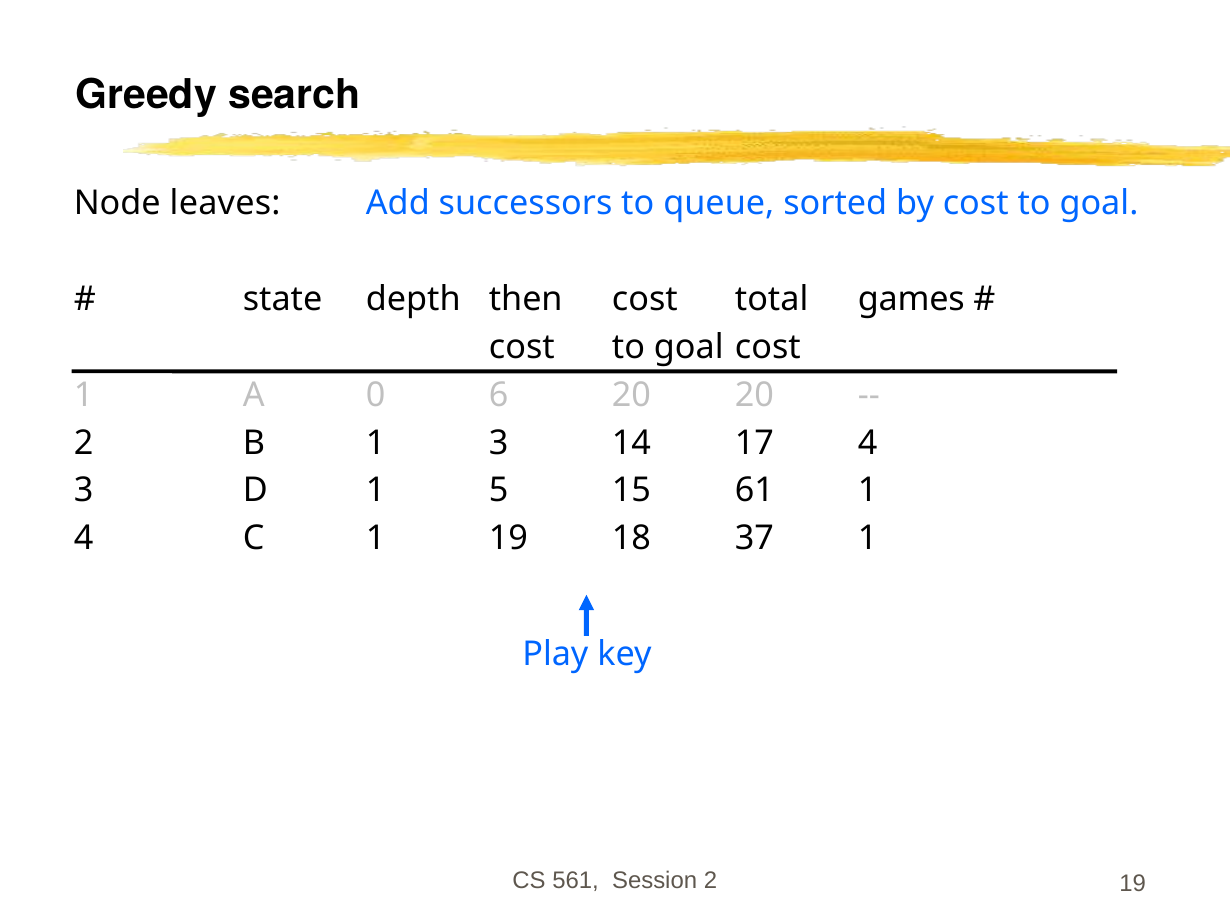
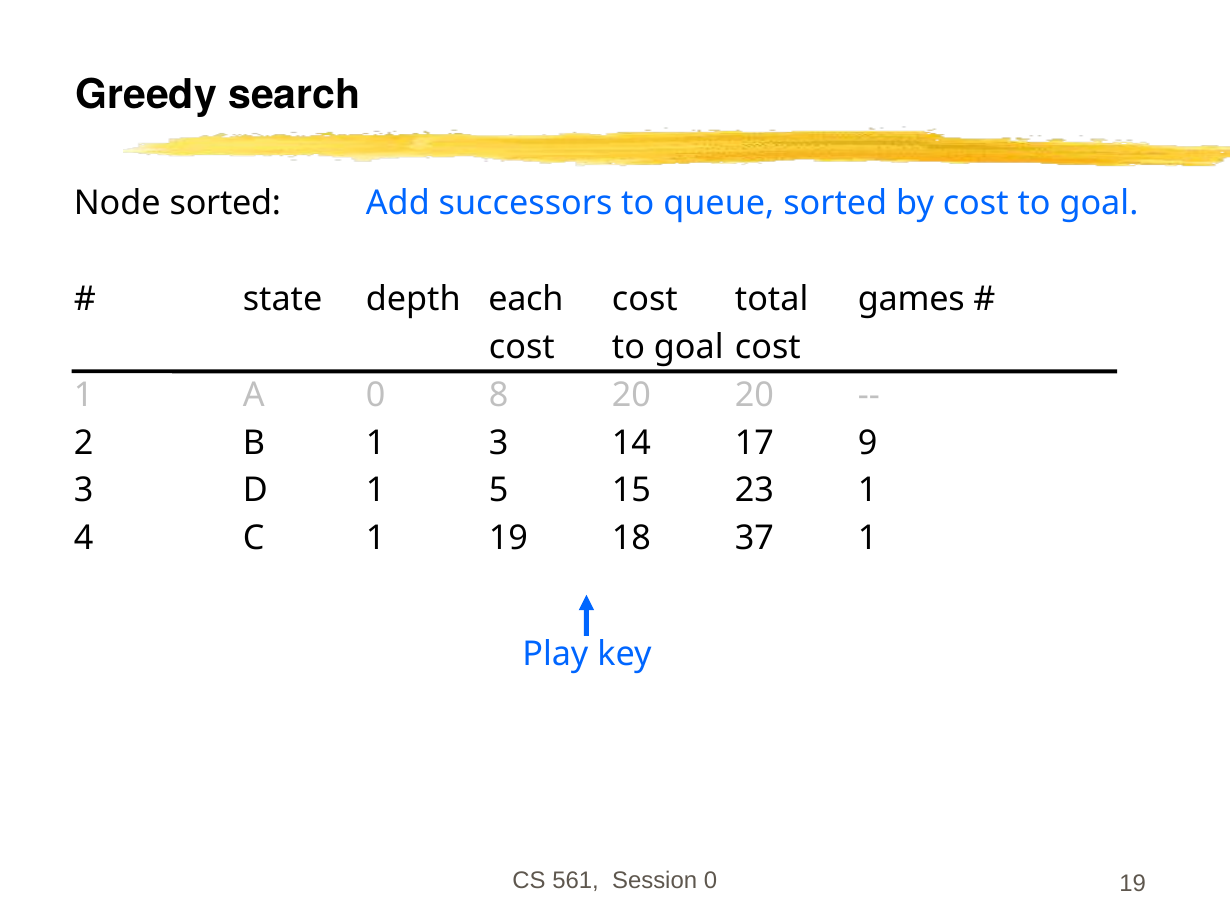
Node leaves: leaves -> sorted
then: then -> each
6: 6 -> 8
17 4: 4 -> 9
61: 61 -> 23
Session 2: 2 -> 0
